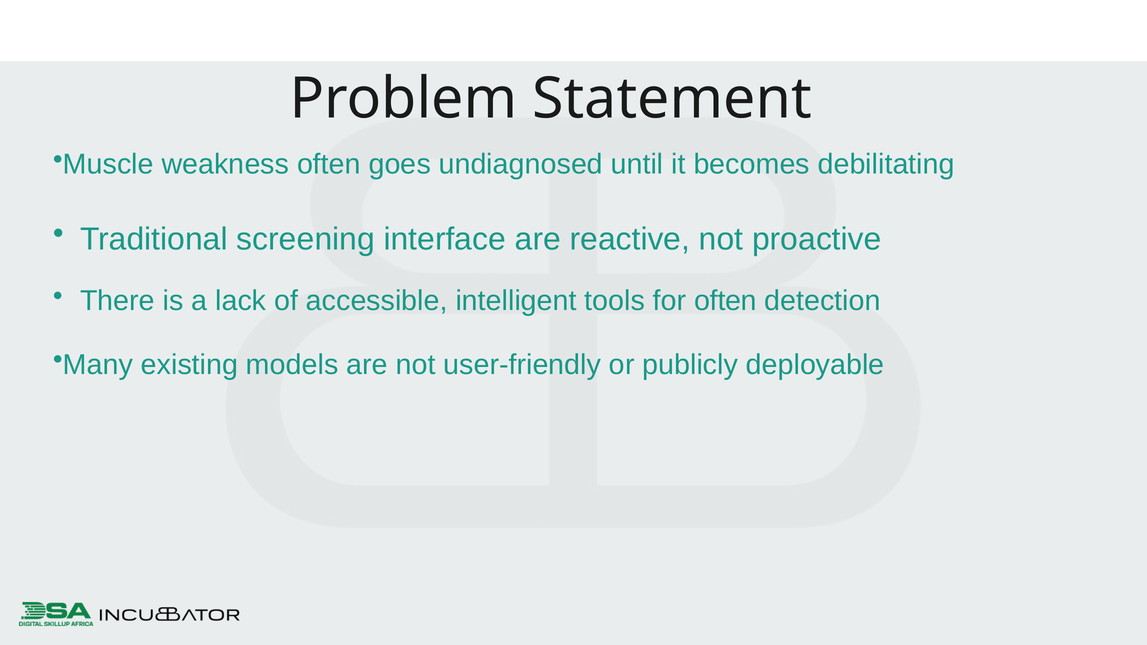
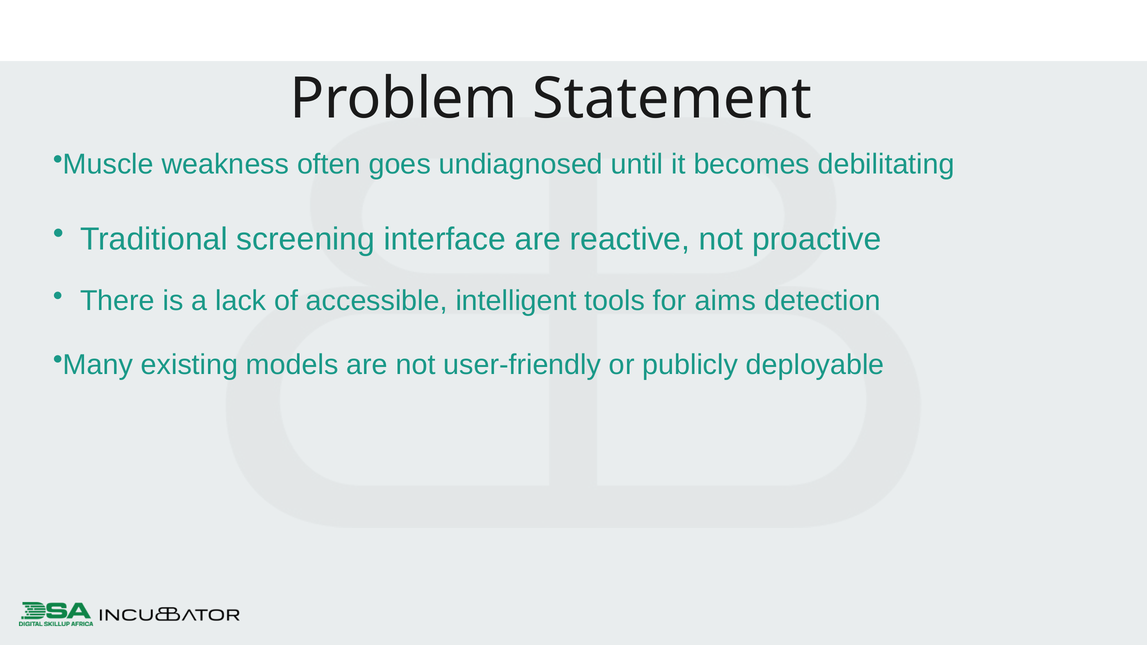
for often: often -> aims
